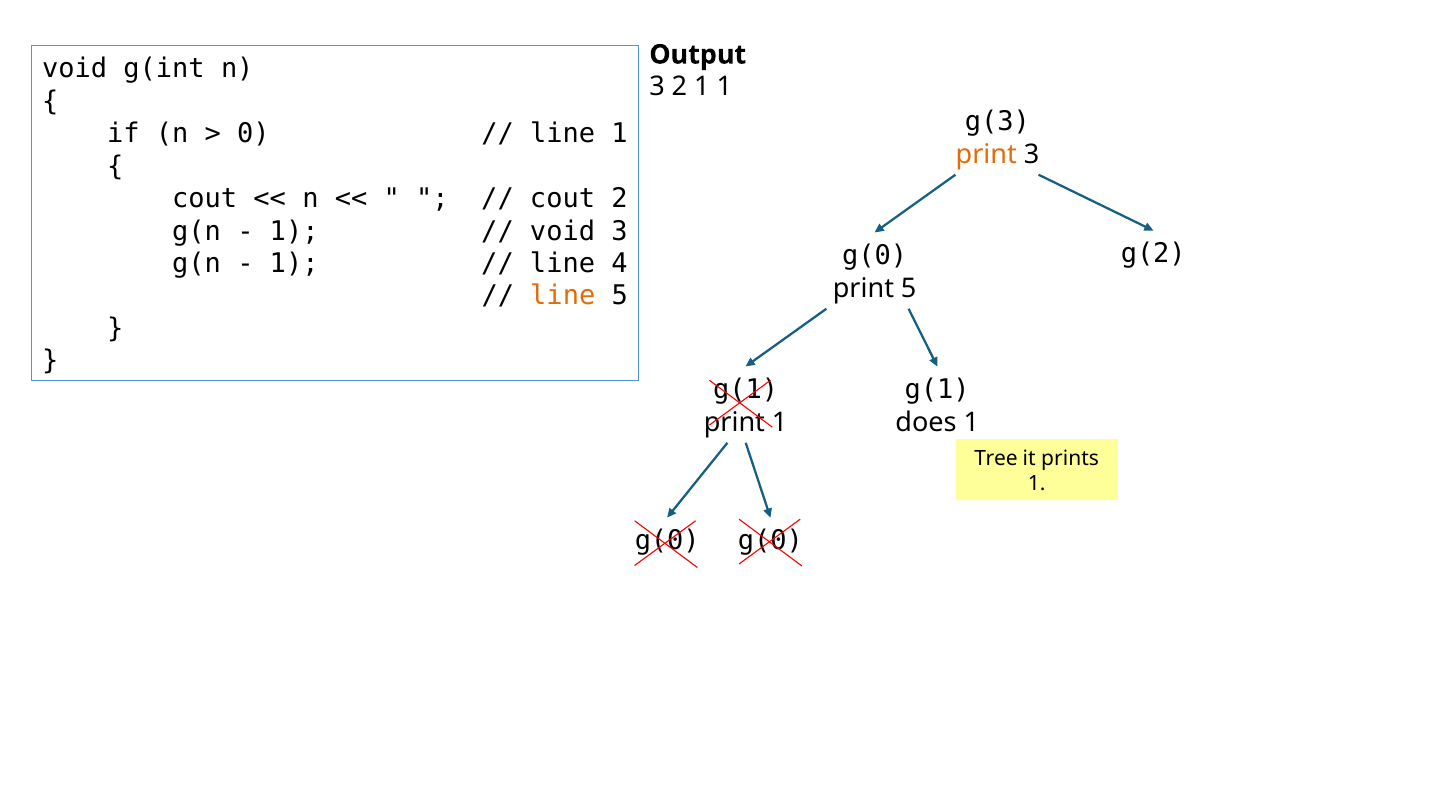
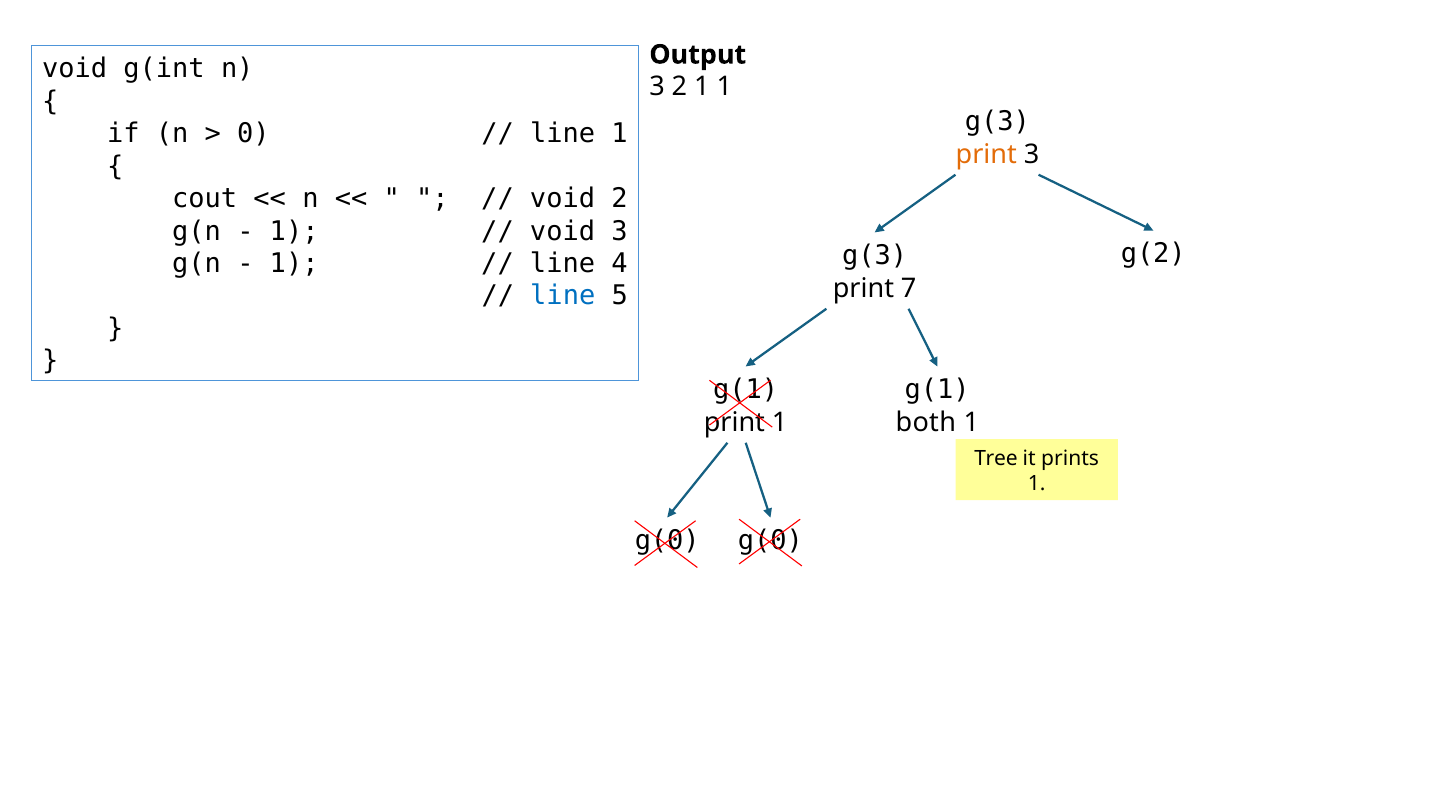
cout at (563, 199): cout -> void
g(0 at (875, 256): g(0 -> g(3
print 5: 5 -> 7
line at (563, 296) colour: orange -> blue
does: does -> both
